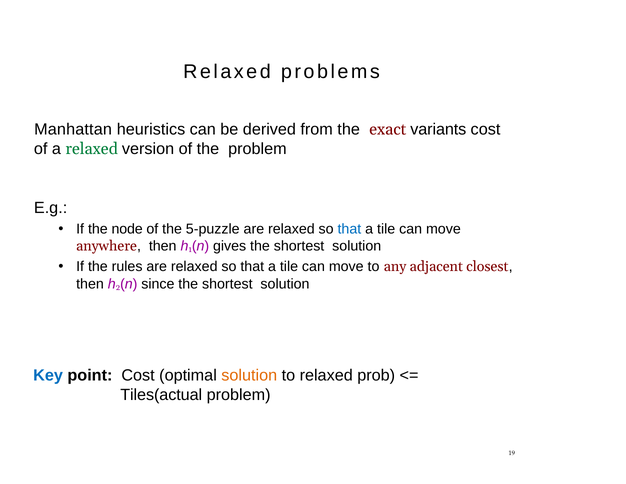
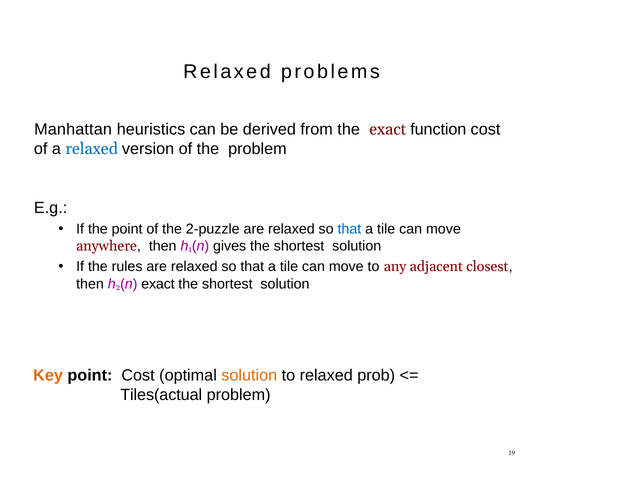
variants: variants -> function
relaxed at (92, 149) colour: green -> blue
the node: node -> point
5-puzzle: 5-puzzle -> 2-puzzle
since at (158, 284): since -> exact
Key colour: blue -> orange
